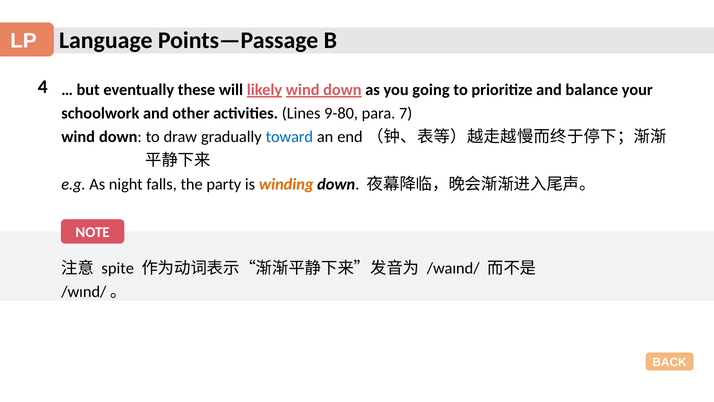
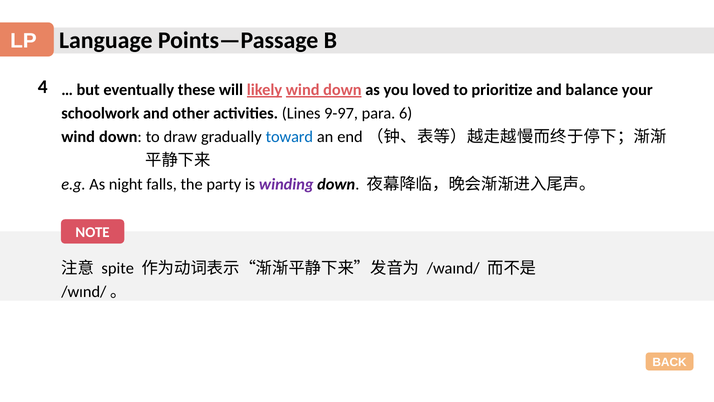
going: going -> loved
9-80: 9-80 -> 9-97
7: 7 -> 6
winding colour: orange -> purple
